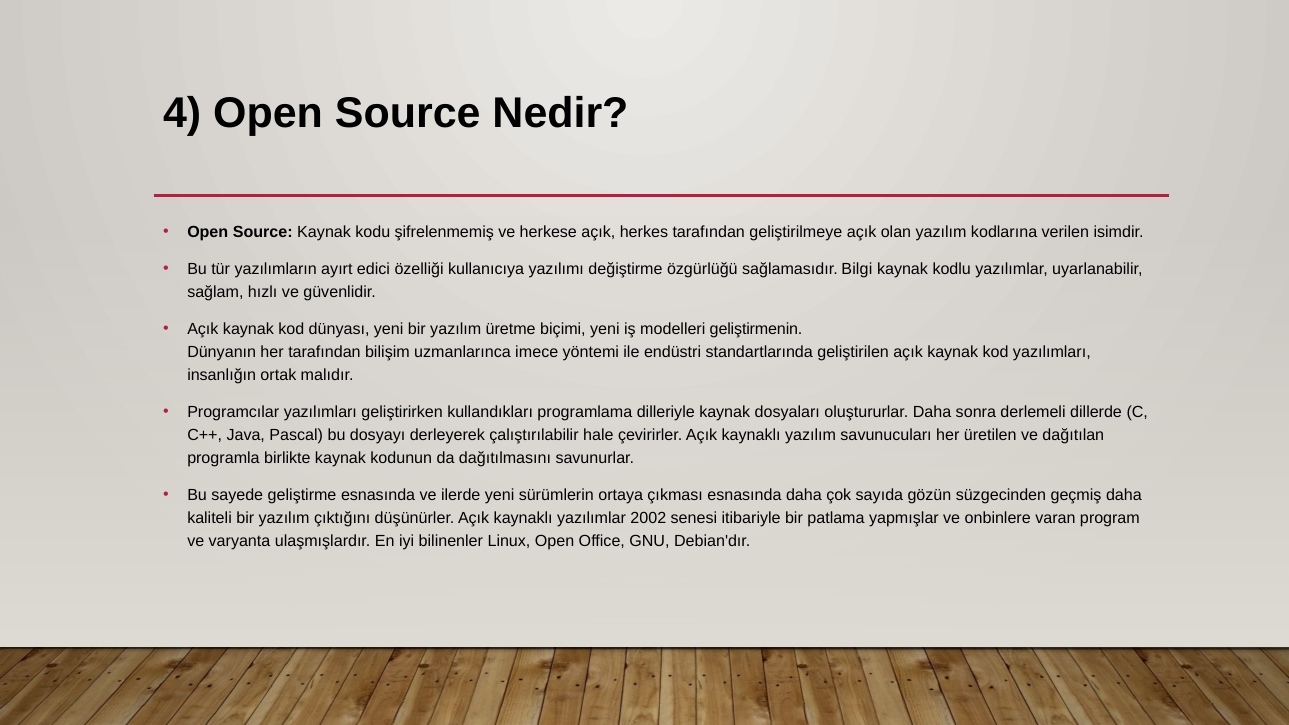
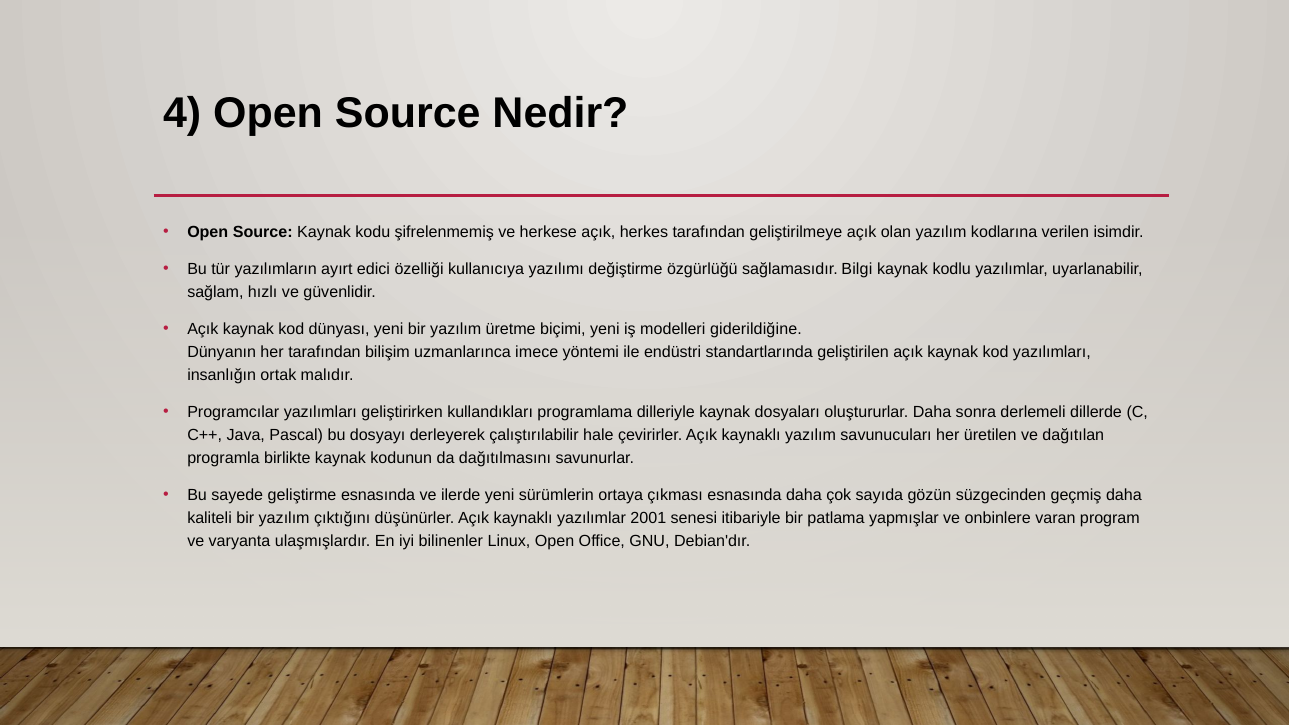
geliştirmenin: geliştirmenin -> giderildiğine
2002: 2002 -> 2001
